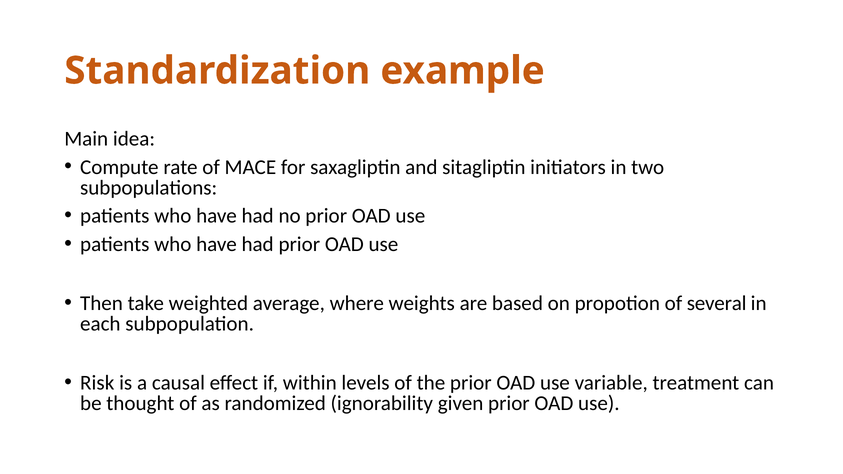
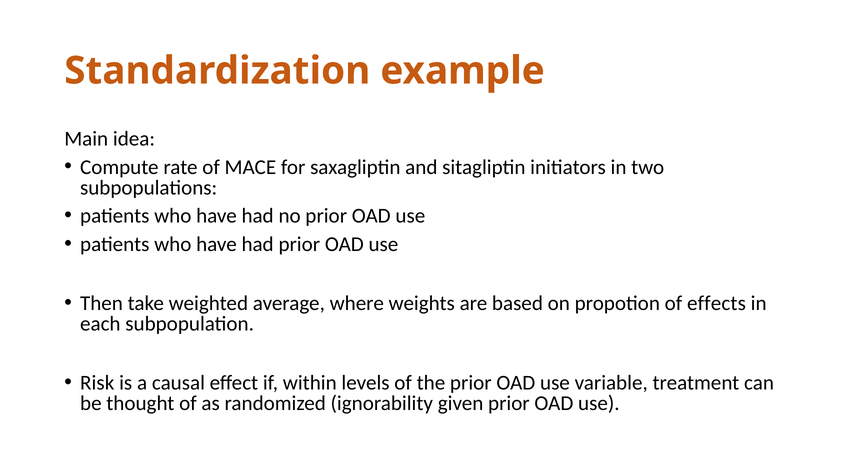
several: several -> effects
